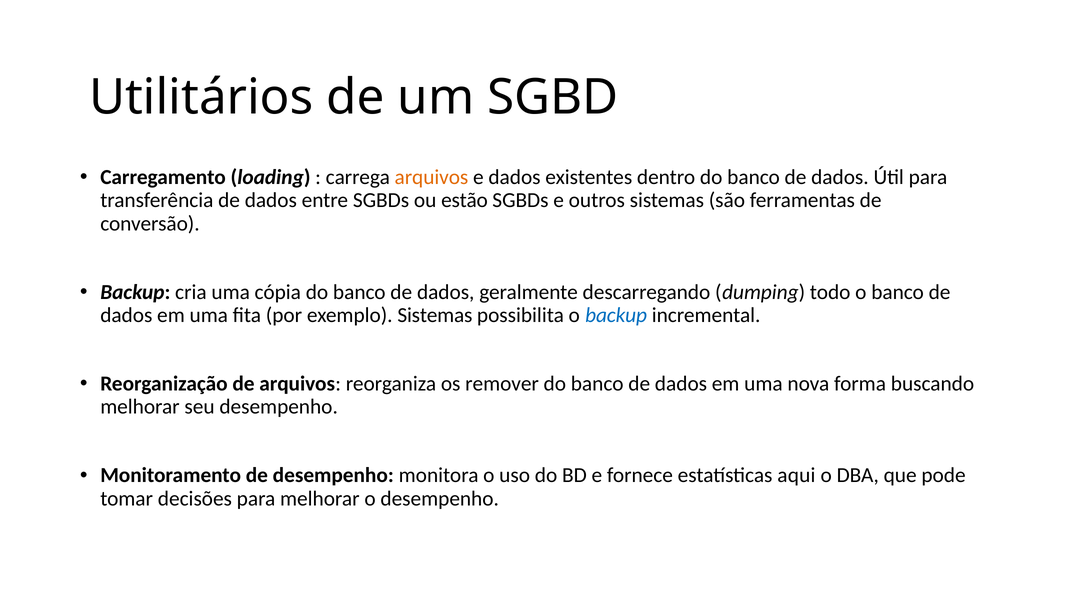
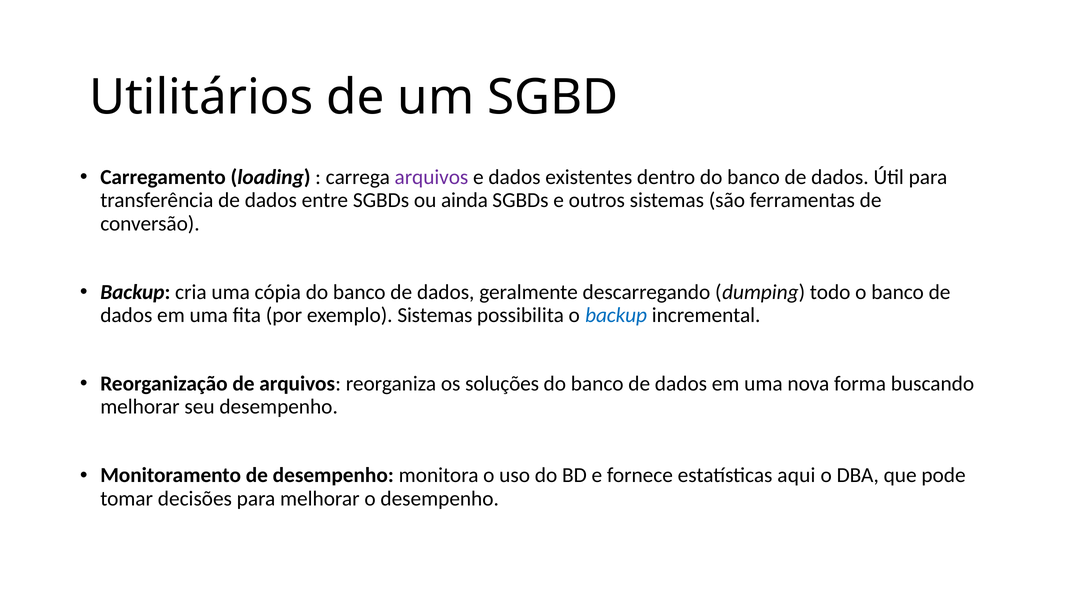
arquivos at (431, 177) colour: orange -> purple
estão: estão -> ainda
remover: remover -> soluções
